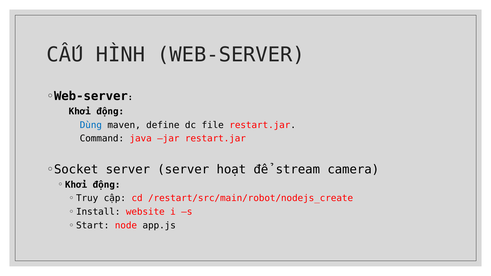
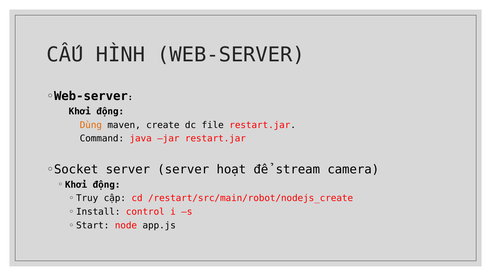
Dùng colour: blue -> orange
define: define -> create
website: website -> control
